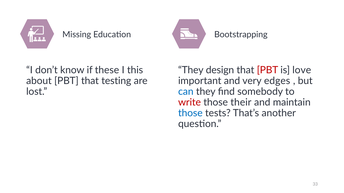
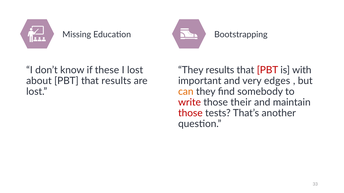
I this: this -> lost
They design: design -> results
love: love -> with
that testing: testing -> results
can colour: blue -> orange
those at (190, 113) colour: blue -> red
